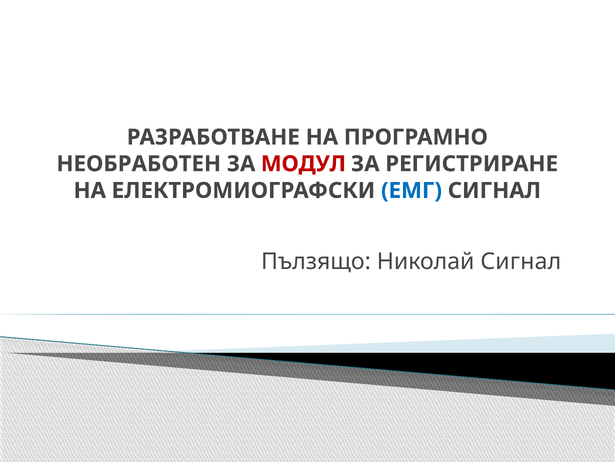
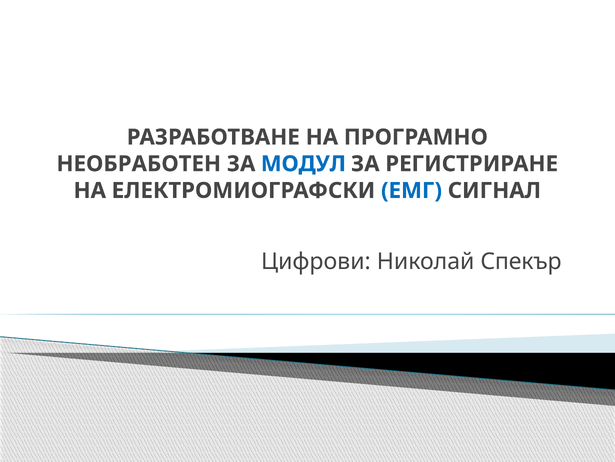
МОДУЛ colour: red -> blue
Пълзящо: Пълзящо -> Цифрови
Николай Сигнал: Сигнал -> Спекър
